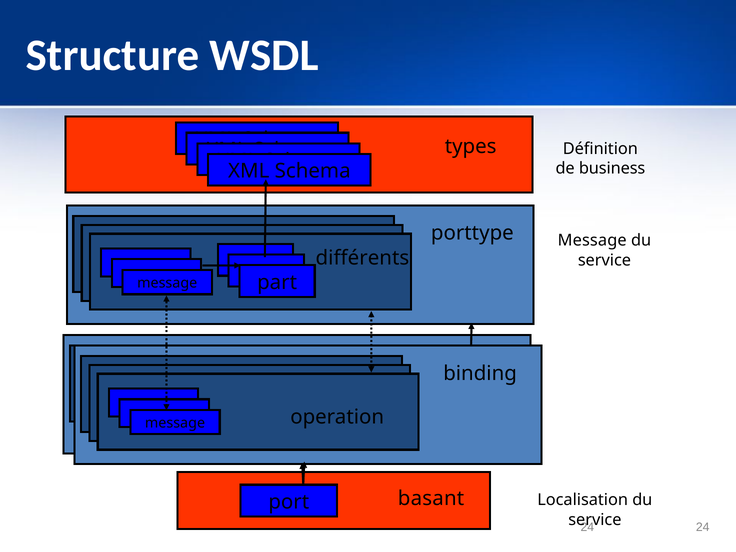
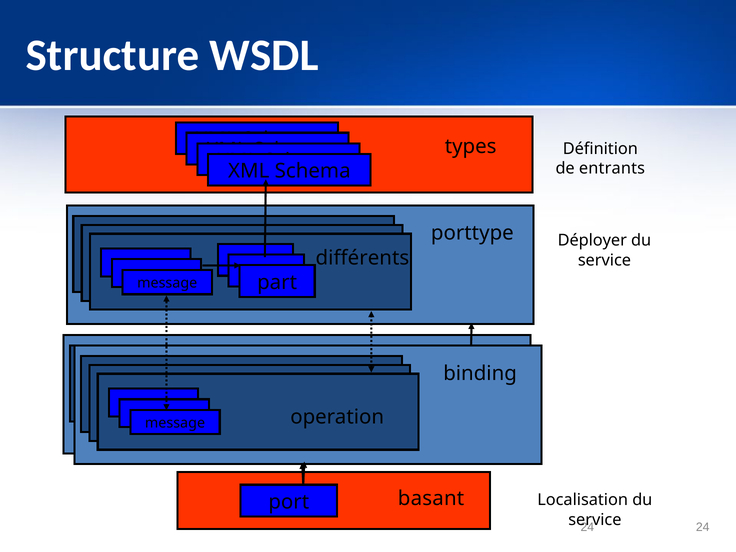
business: business -> entrants
Message at (592, 241): Message -> Déployer
